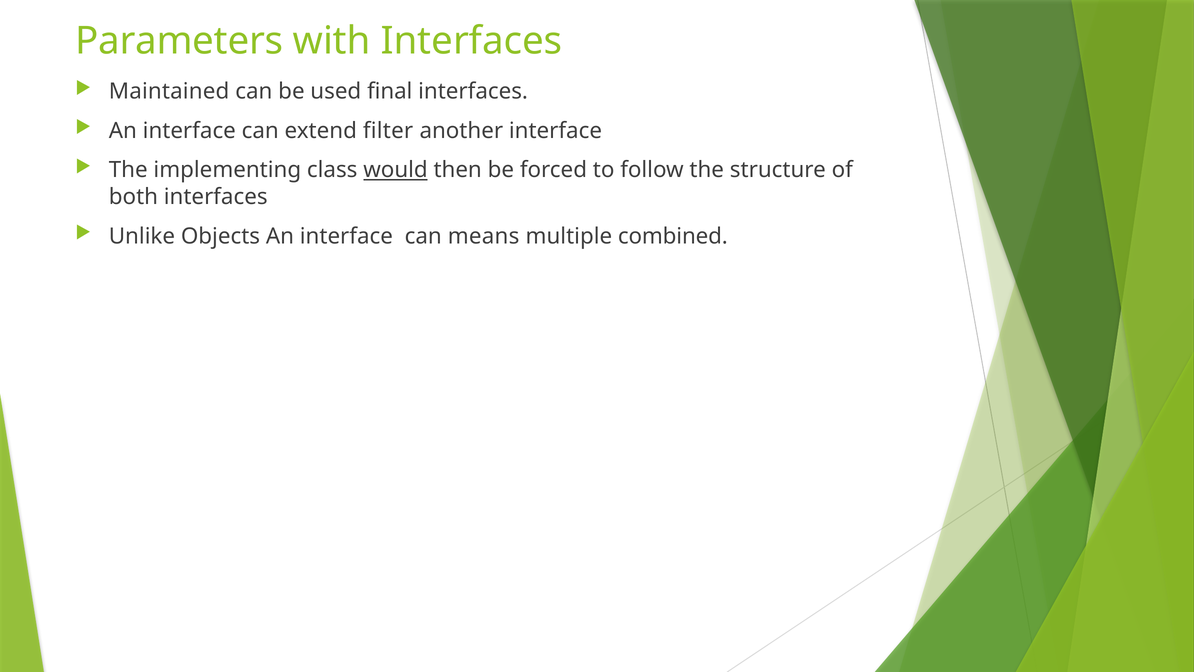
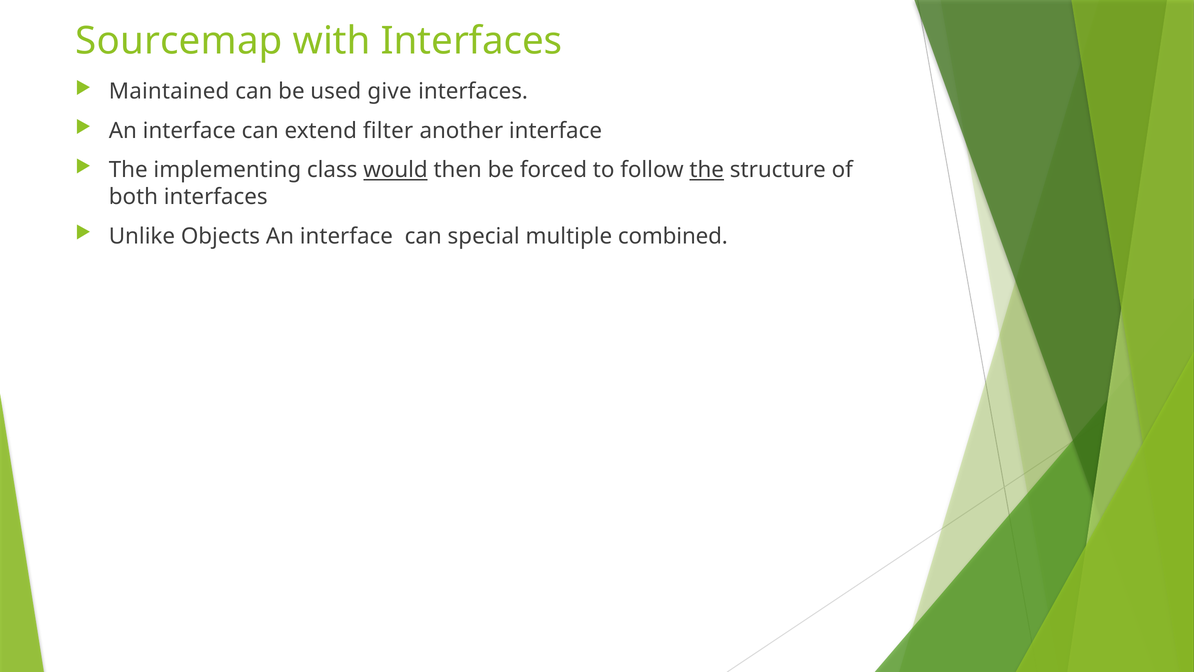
Parameters: Parameters -> Sourcemap
final: final -> give
the at (707, 170) underline: none -> present
means: means -> special
